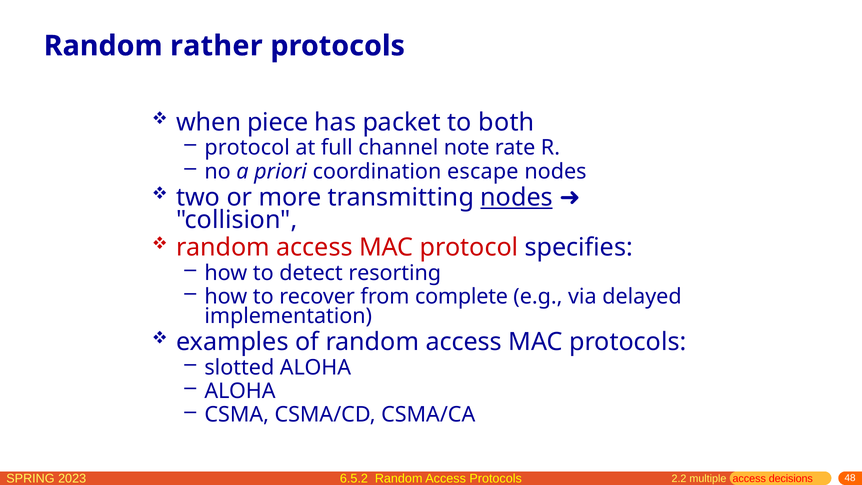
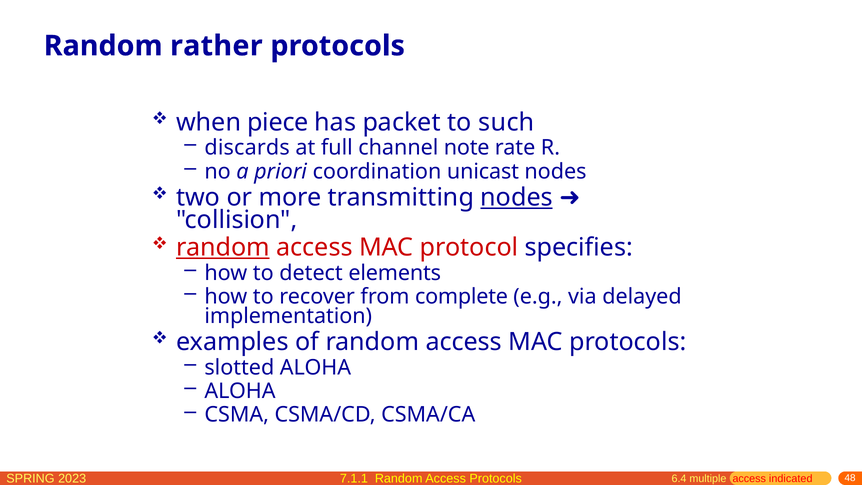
both: both -> such
protocol at (247, 148): protocol -> discards
escape: escape -> unicast
random at (223, 247) underline: none -> present
resorting: resorting -> elements
6.5.2: 6.5.2 -> 7.1.1
2.2: 2.2 -> 6.4
decisions: decisions -> indicated
